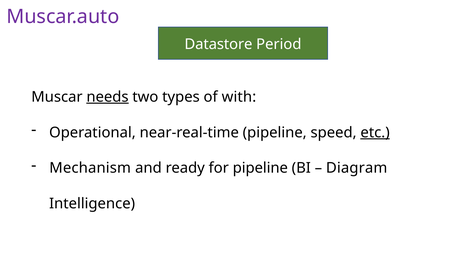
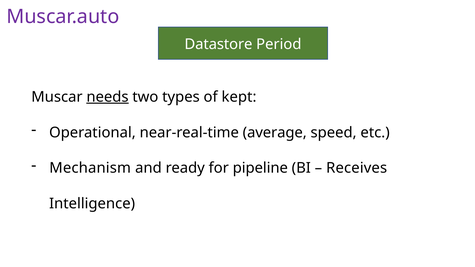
with: with -> kept
near-real-time pipeline: pipeline -> average
etc underline: present -> none
Diagram: Diagram -> Receives
